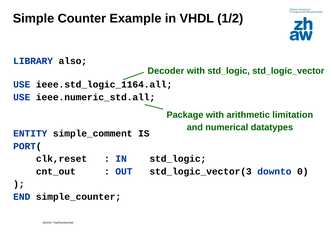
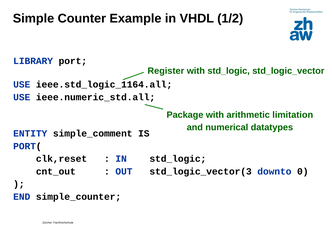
also: also -> port
Decoder: Decoder -> Register
